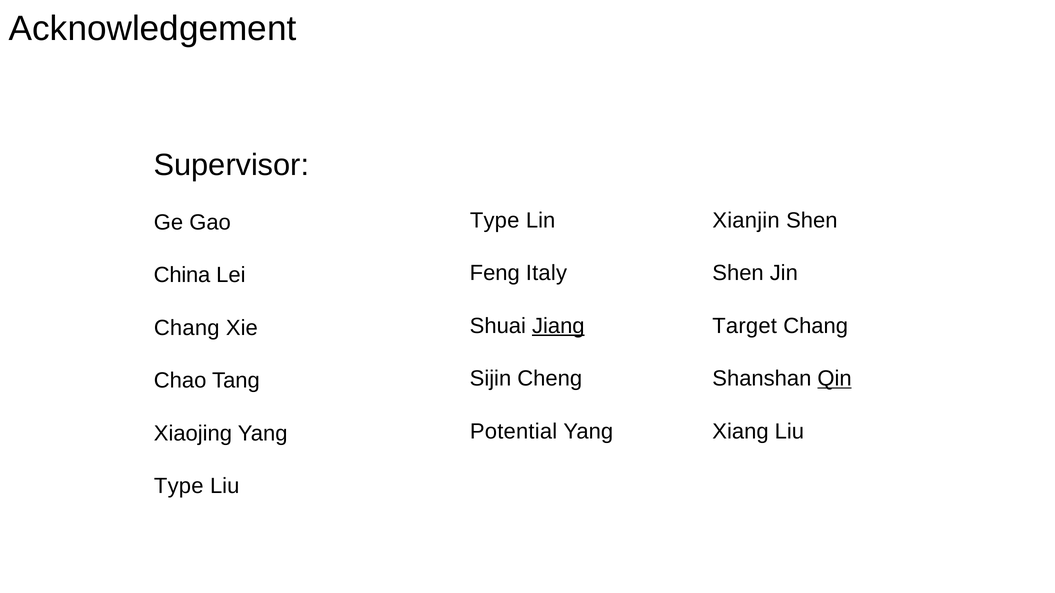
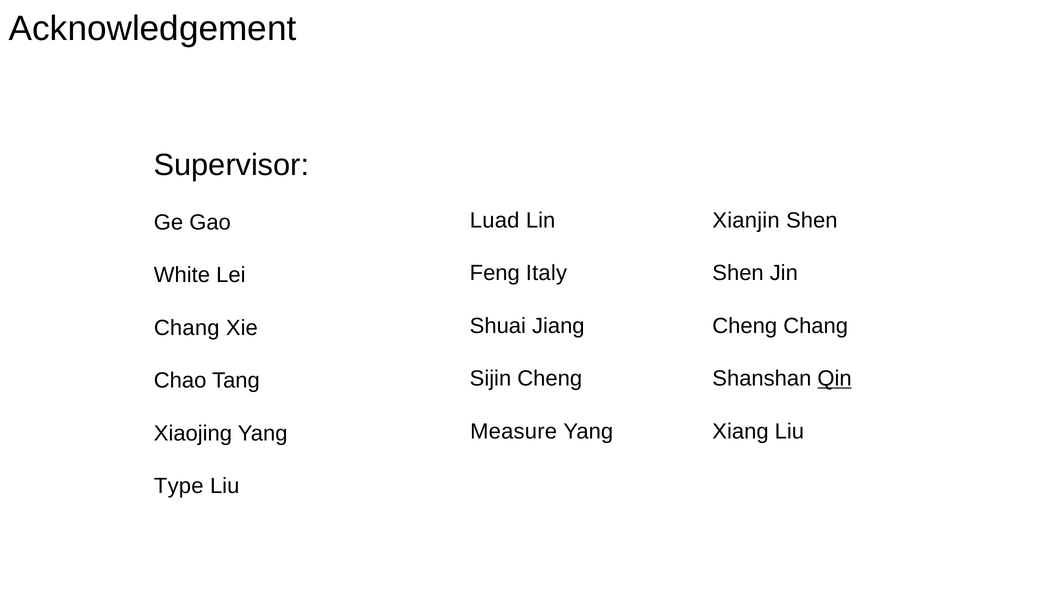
Type at (495, 221): Type -> Luad
China: China -> White
Jiang underline: present -> none
Target at (745, 326): Target -> Cheng
Potential: Potential -> Measure
